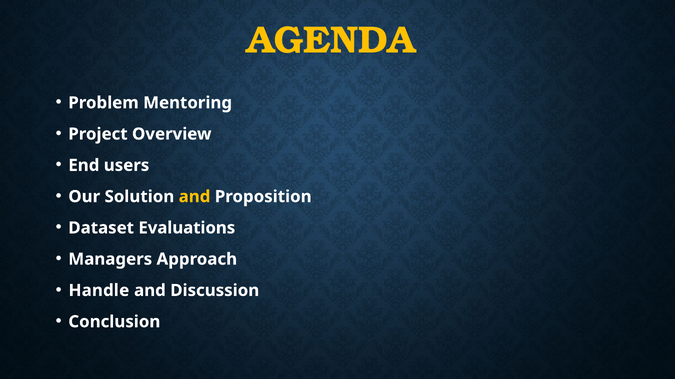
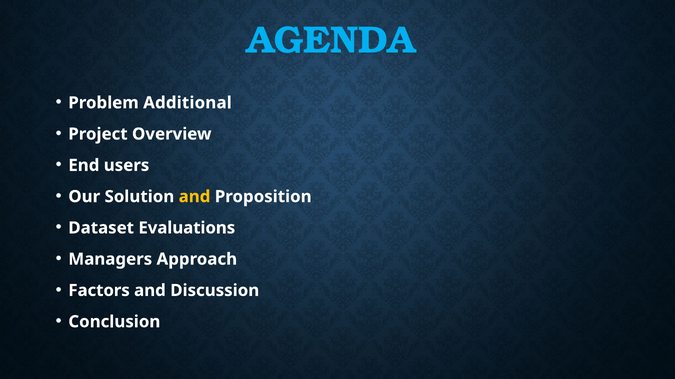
AGENDA colour: yellow -> light blue
Mentoring: Mentoring -> Additional
Handle: Handle -> Factors
